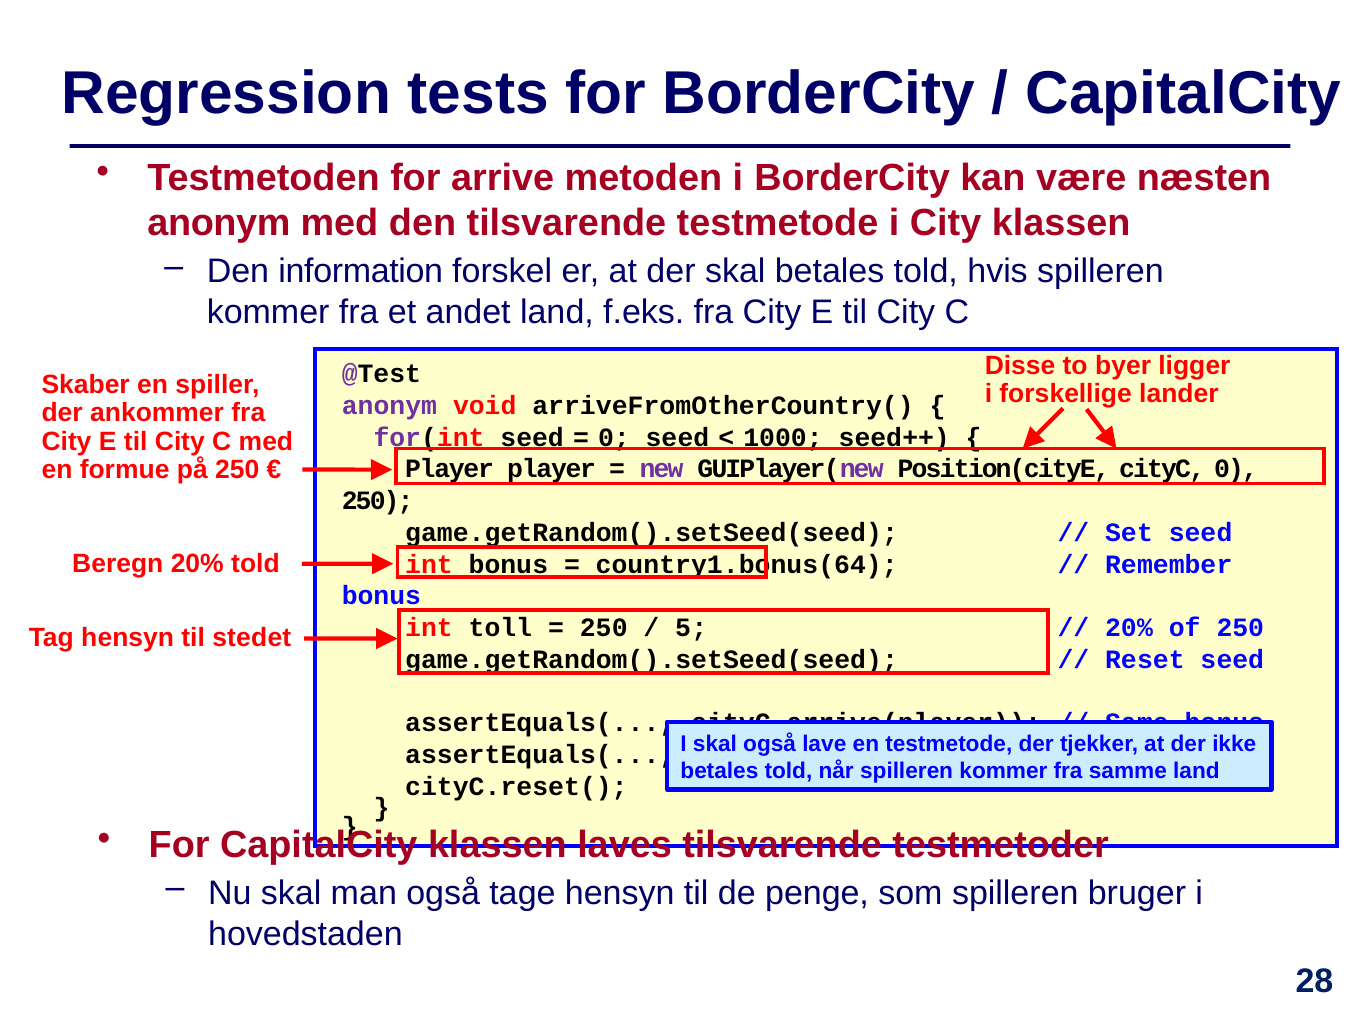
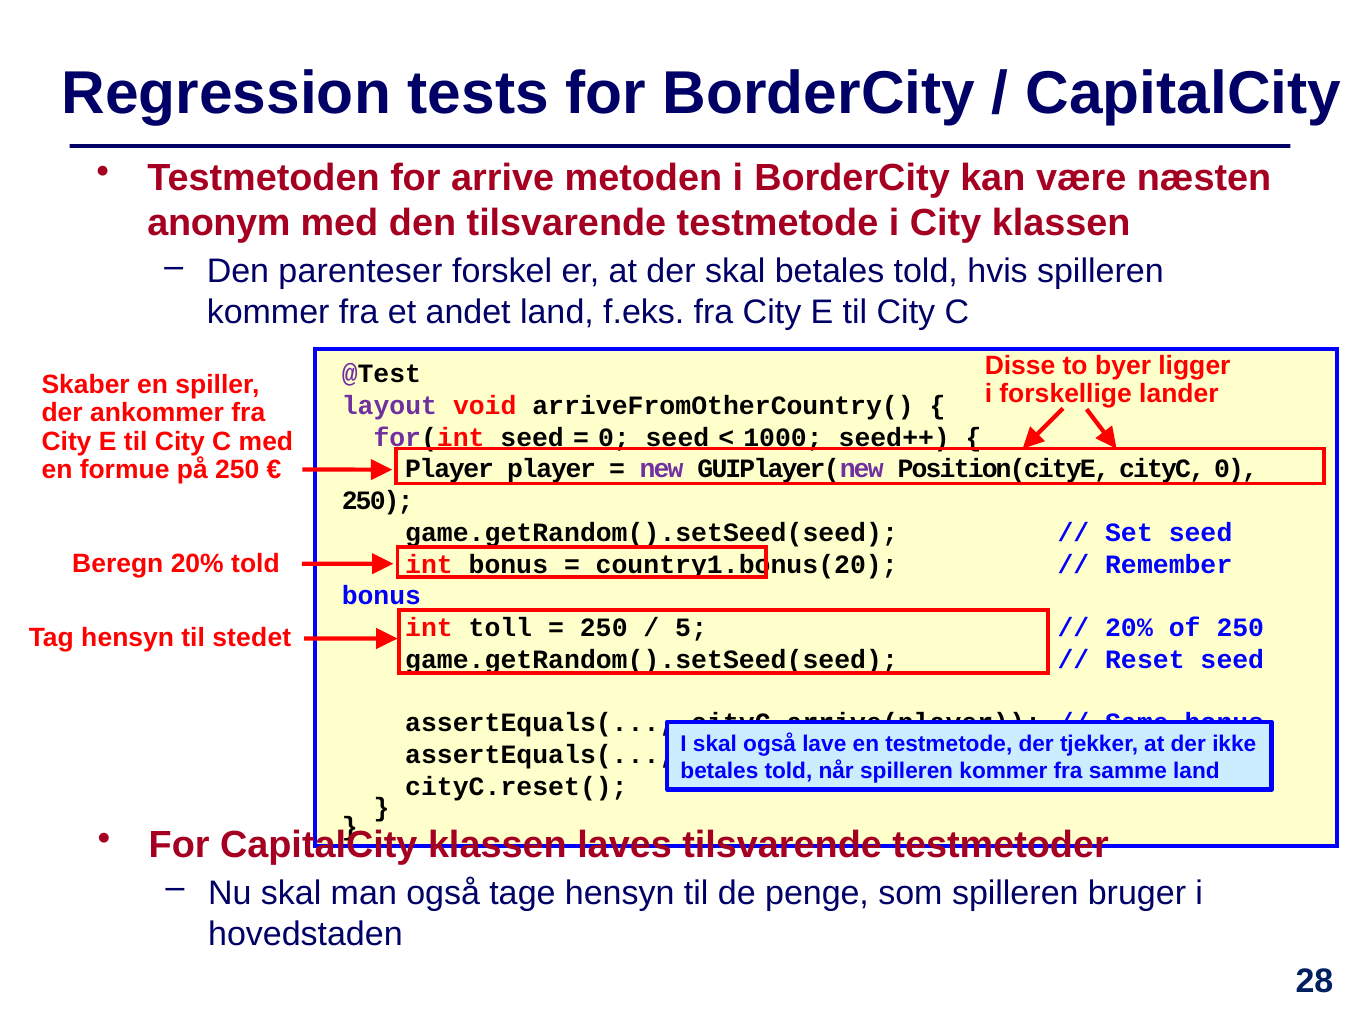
information: information -> parenteser
anonym at (389, 406): anonym -> layout
country1.bonus(64: country1.bonus(64 -> country1.bonus(20
